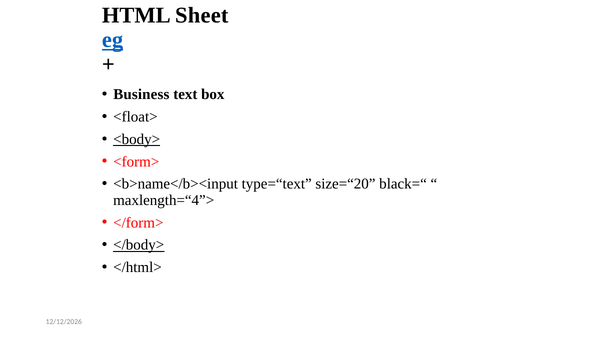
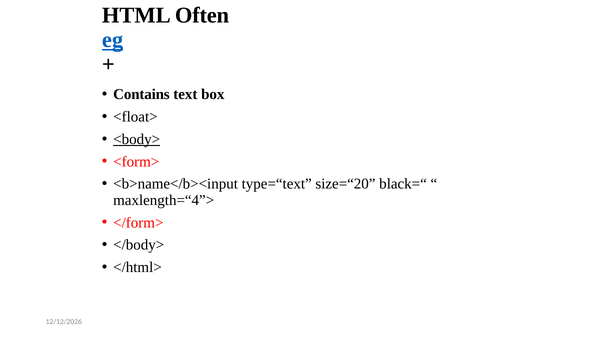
Sheet: Sheet -> Often
Business: Business -> Contains
</body> underline: present -> none
